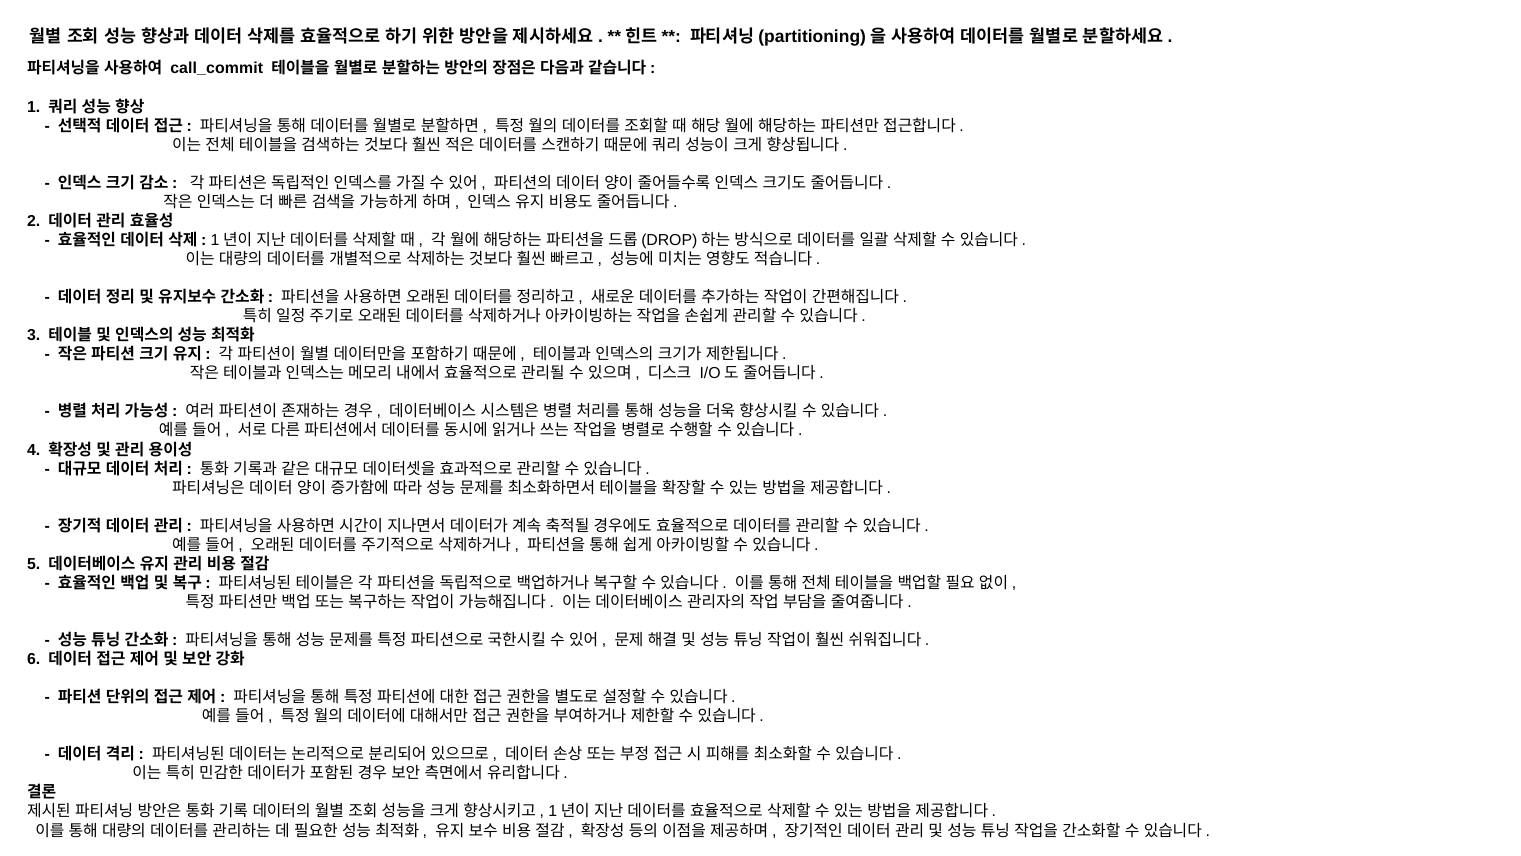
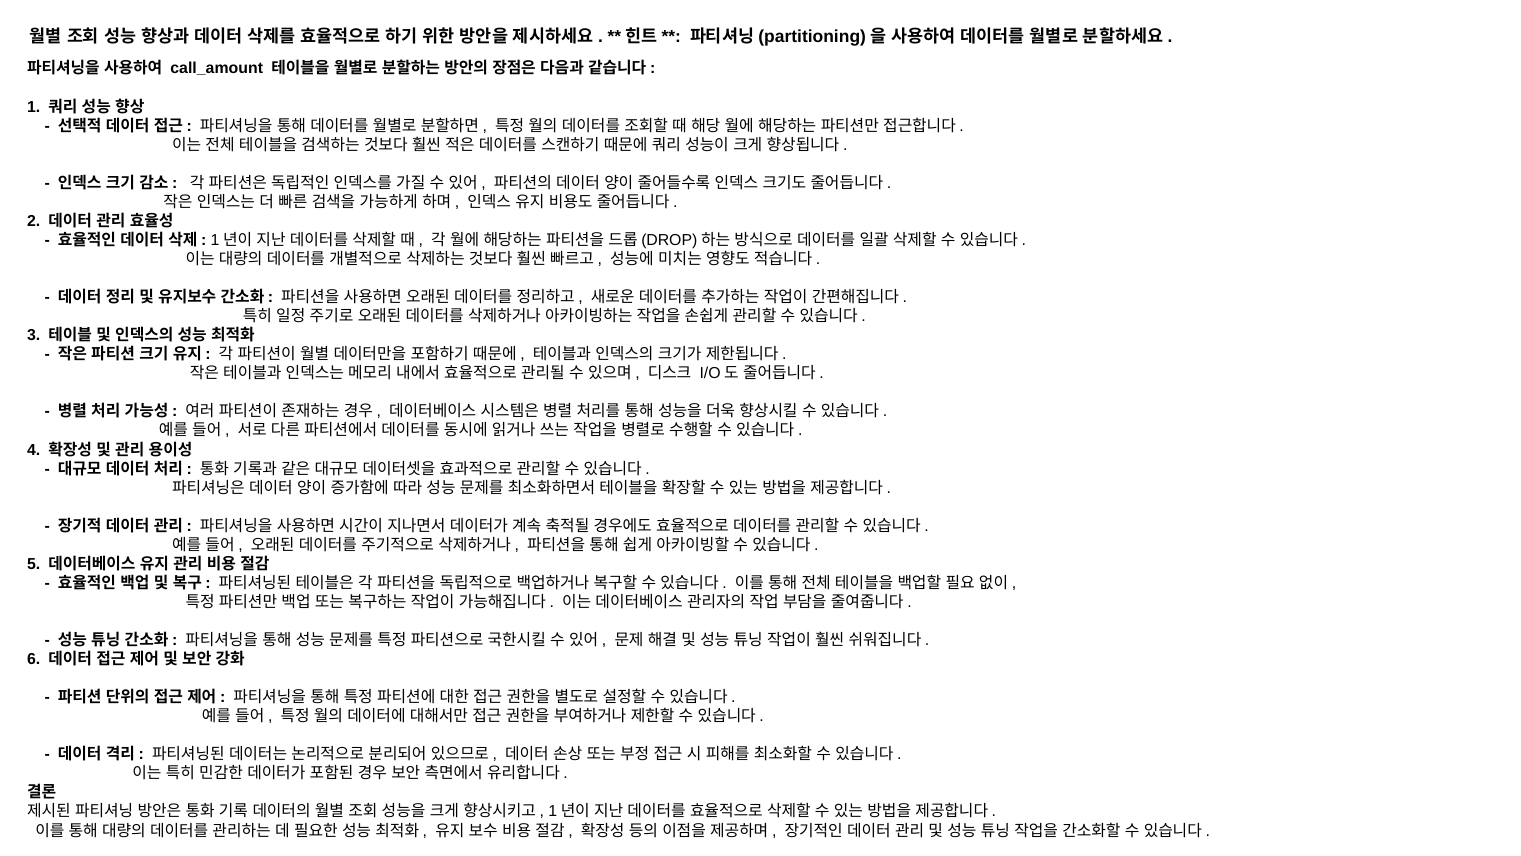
call_commit: call_commit -> call_amount
